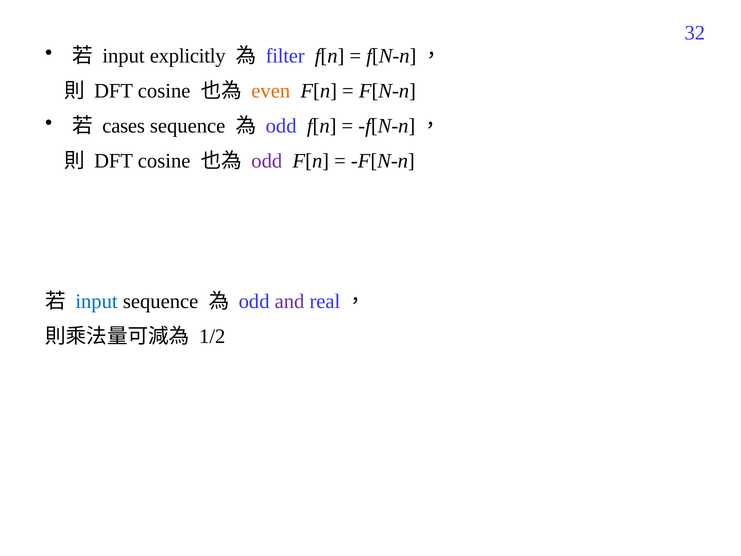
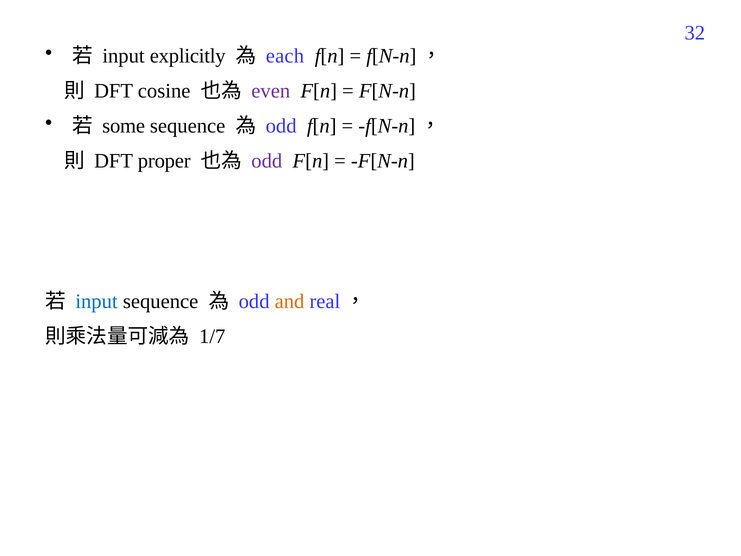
filter: filter -> each
even colour: orange -> purple
cases: cases -> some
cosine at (164, 161): cosine -> proper
and colour: purple -> orange
1/2: 1/2 -> 1/7
